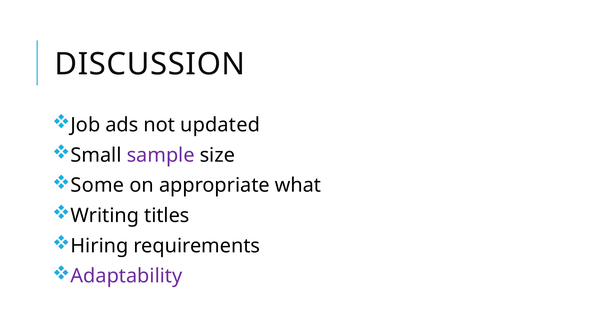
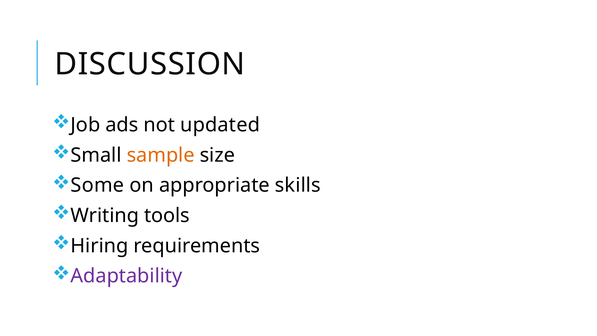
sample colour: purple -> orange
what: what -> skills
titles: titles -> tools
